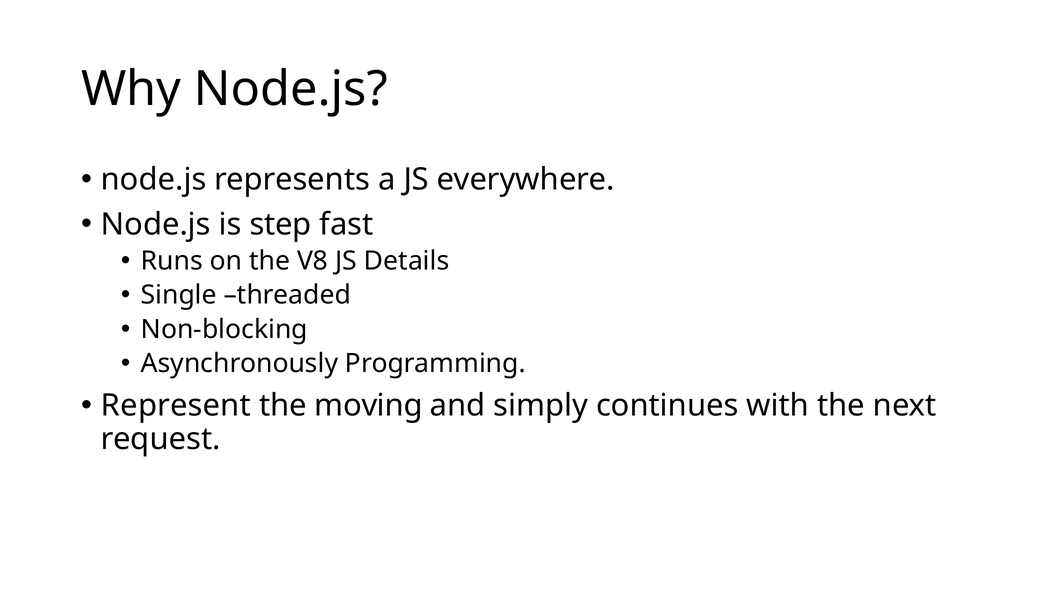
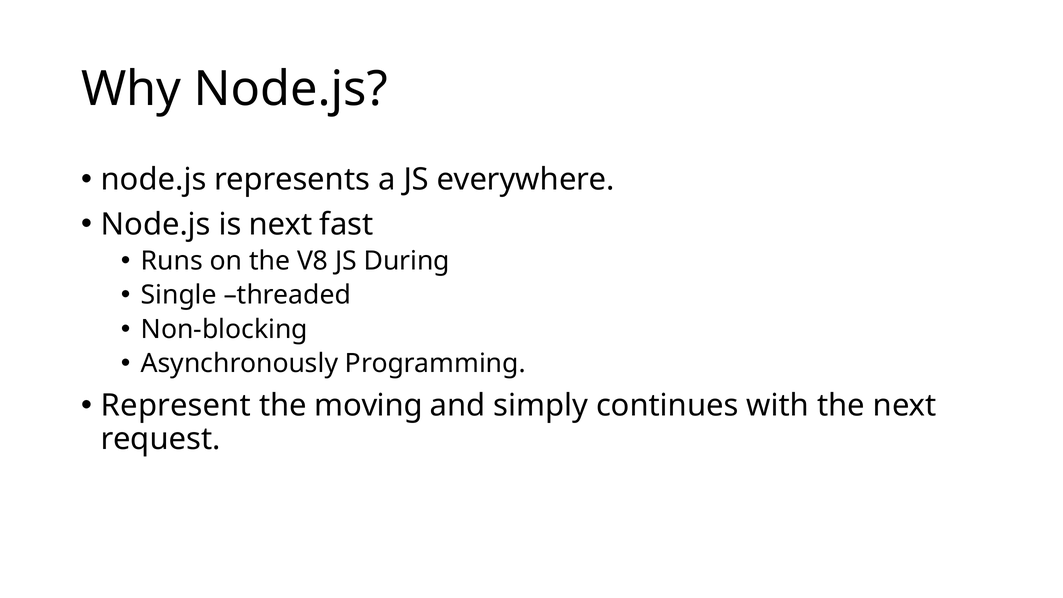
is step: step -> next
Details: Details -> During
